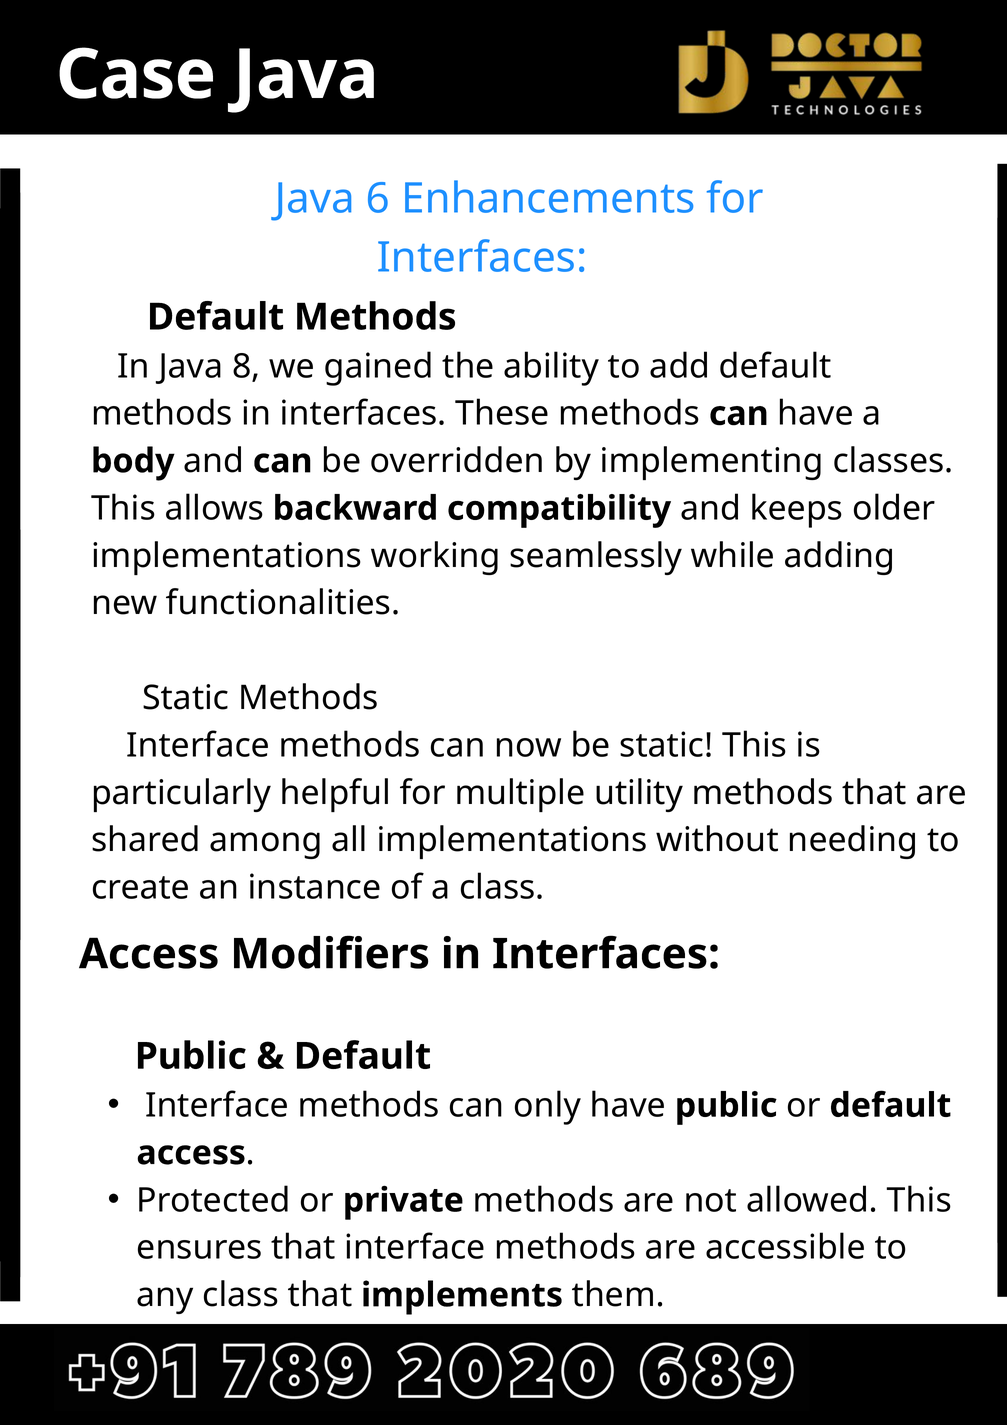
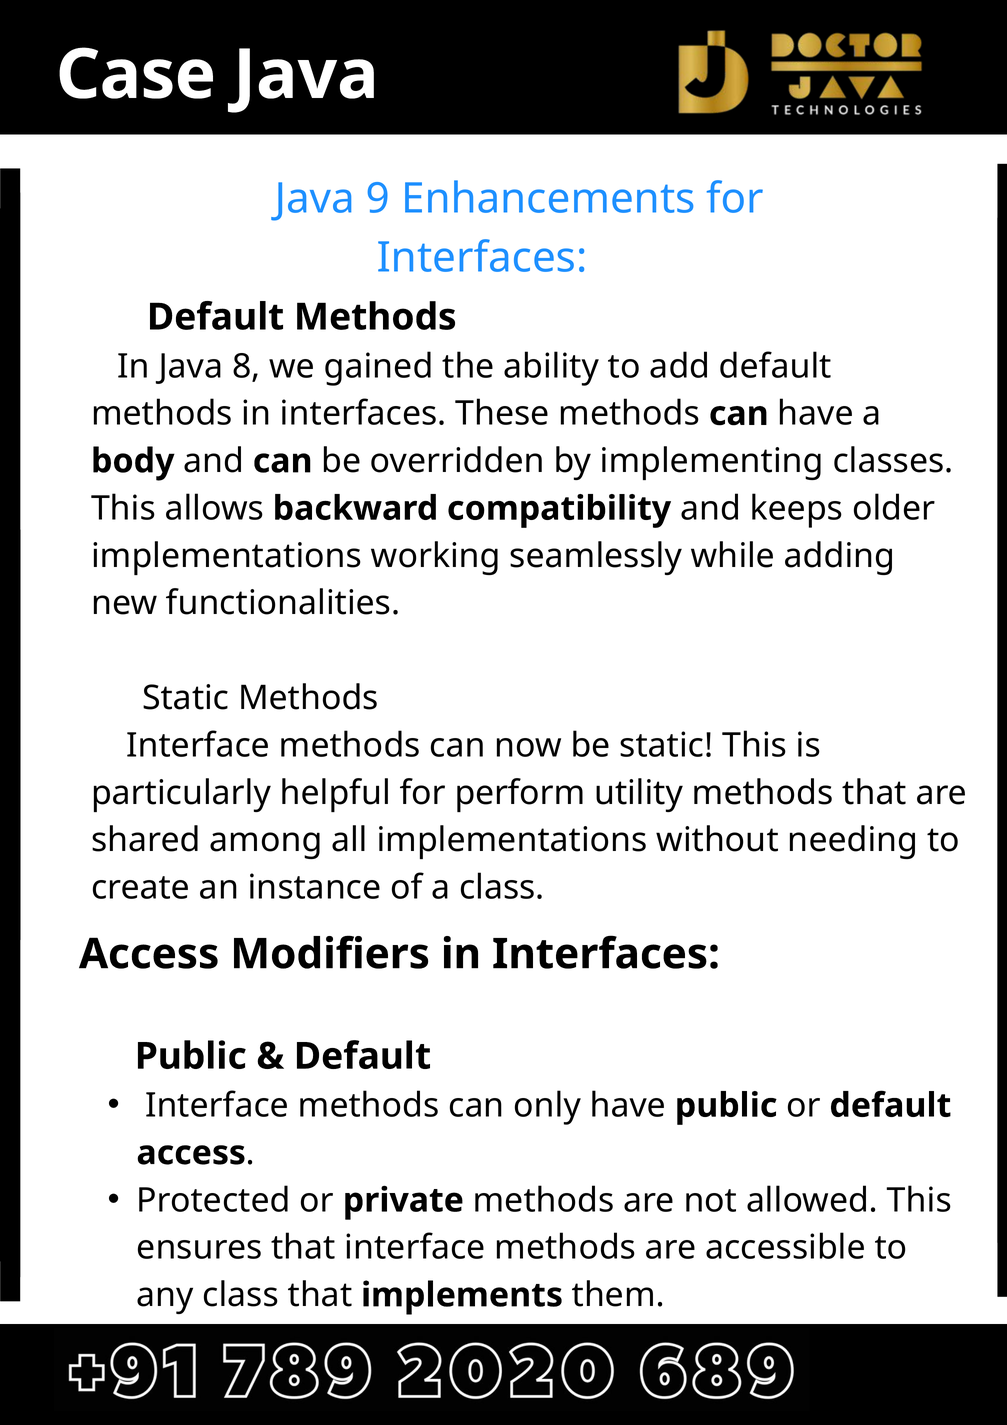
6: 6 -> 9
multiple: multiple -> perform
